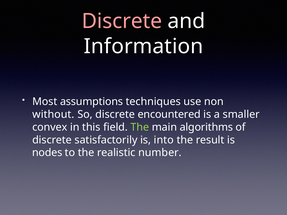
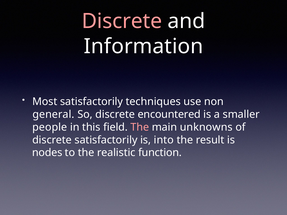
Most assumptions: assumptions -> satisfactorily
without: without -> general
convex: convex -> people
The at (140, 127) colour: light green -> pink
algorithms: algorithms -> unknowns
number: number -> function
